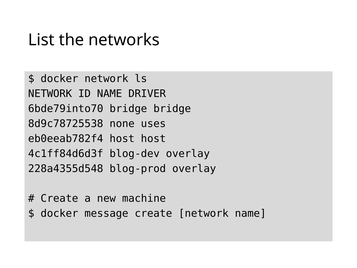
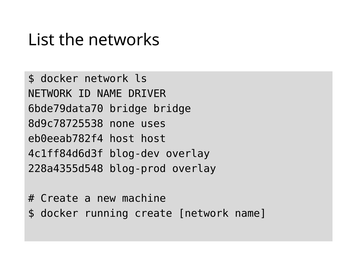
6bde79into70: 6bde79into70 -> 6bde79data70
message: message -> running
